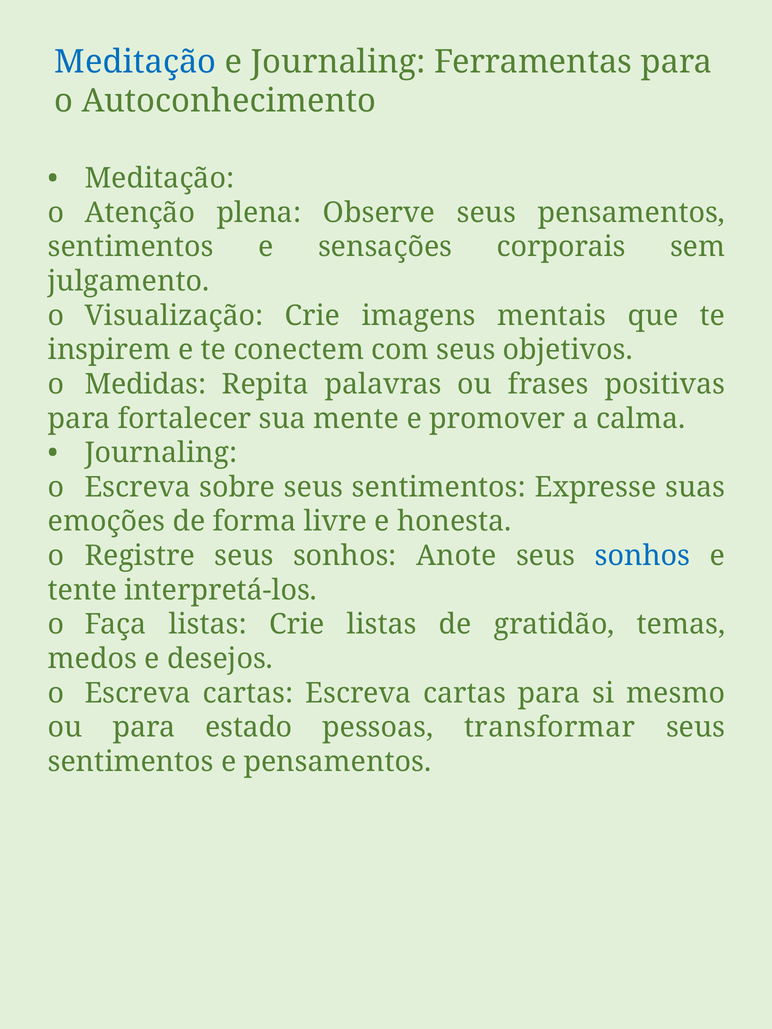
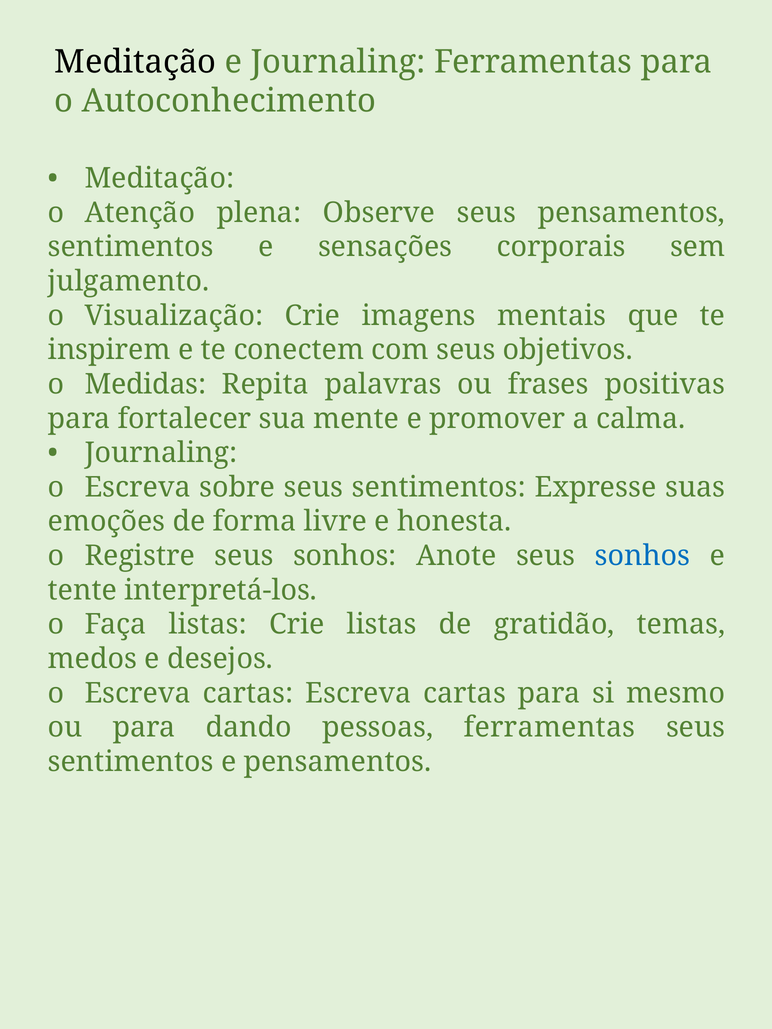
Meditação at (135, 62) colour: blue -> black
estado: estado -> dando
pessoas transformar: transformar -> ferramentas
